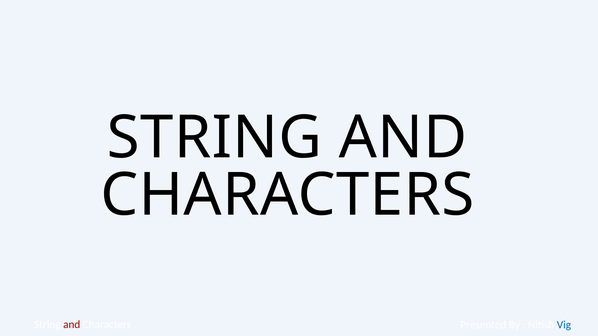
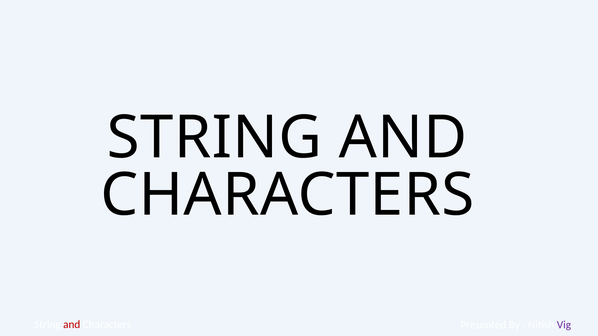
Vig colour: blue -> purple
